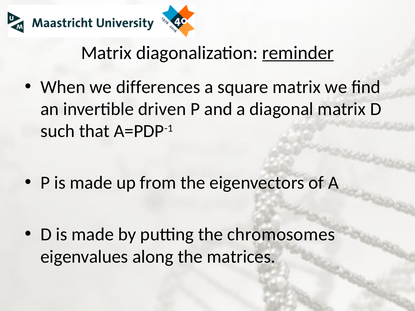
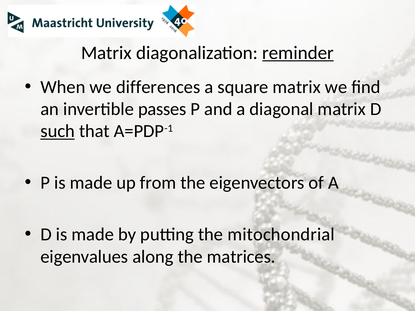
driven: driven -> passes
such underline: none -> present
chromosomes: chromosomes -> mitochondrial
